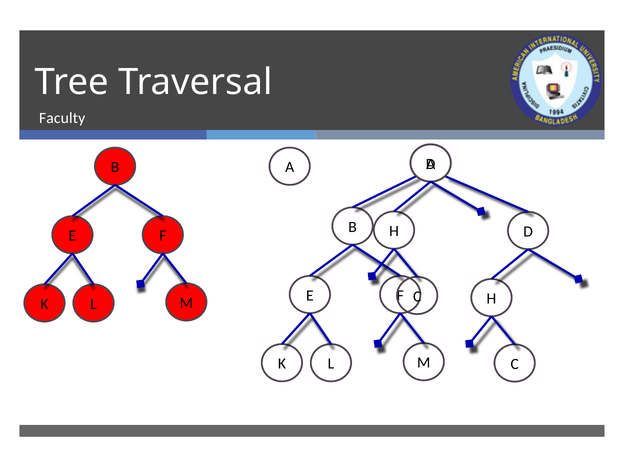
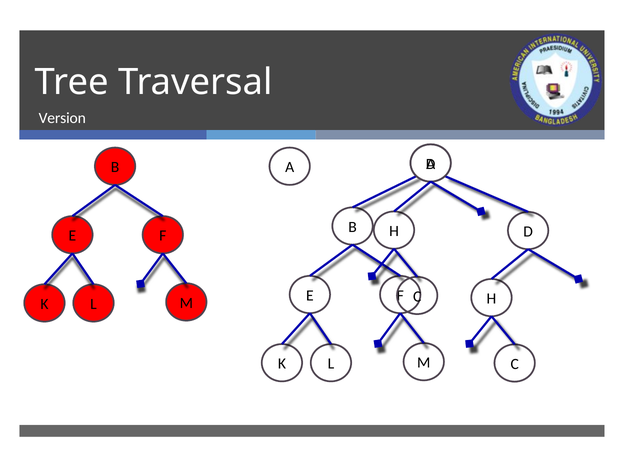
Faculty: Faculty -> Version
